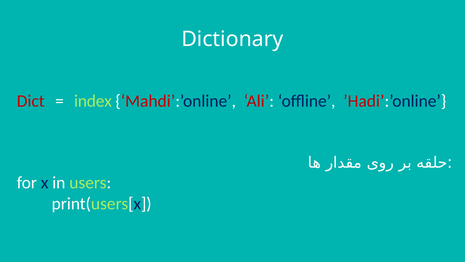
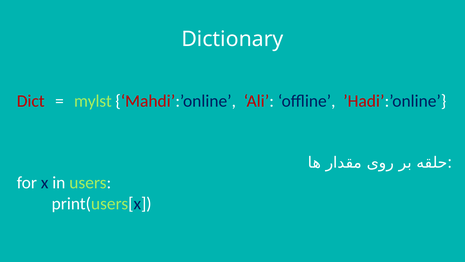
index: index -> mylst
